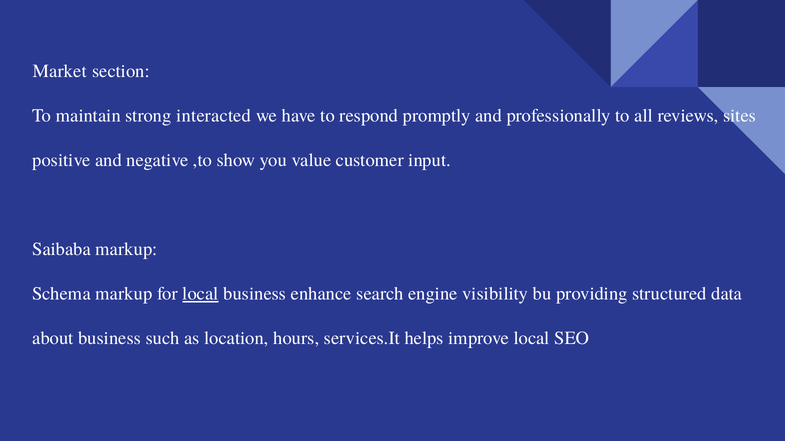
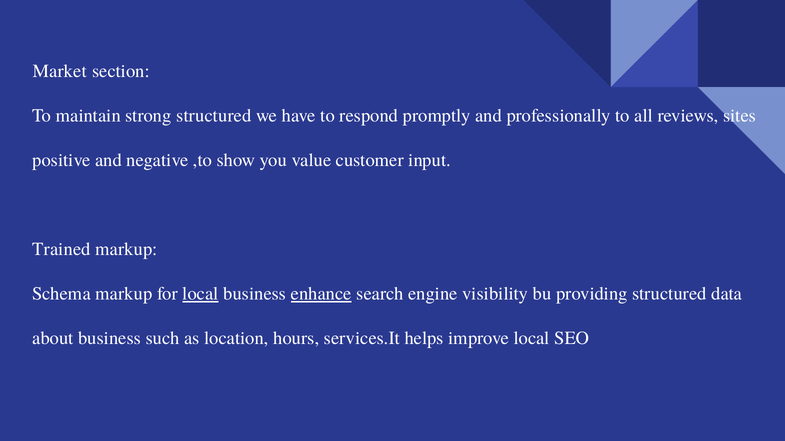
strong interacted: interacted -> structured
Saibaba: Saibaba -> Trained
enhance underline: none -> present
